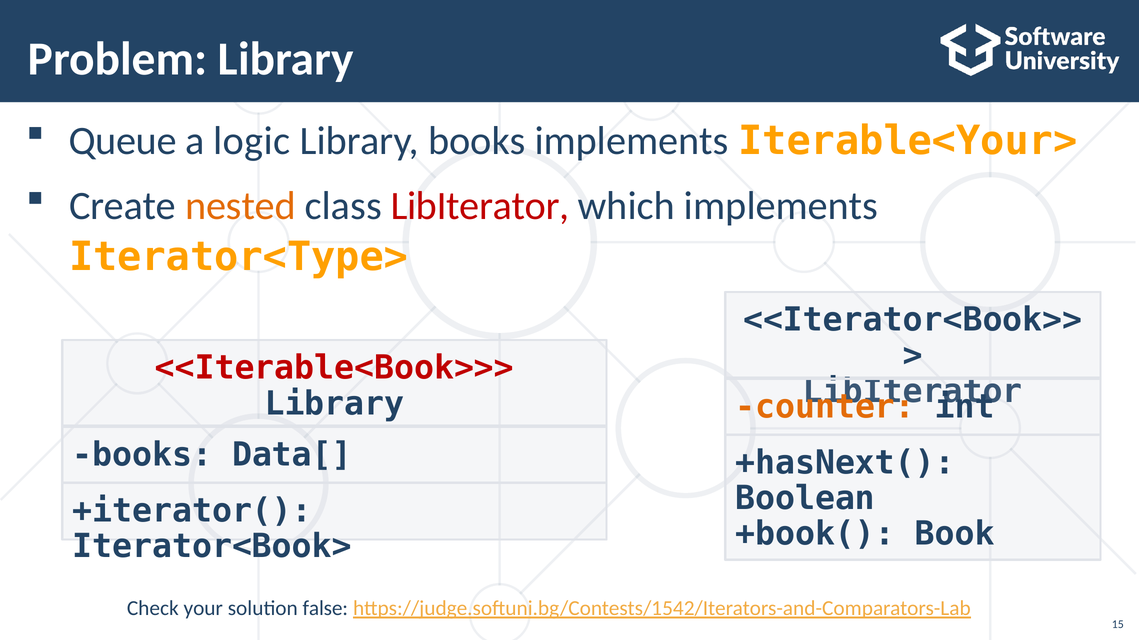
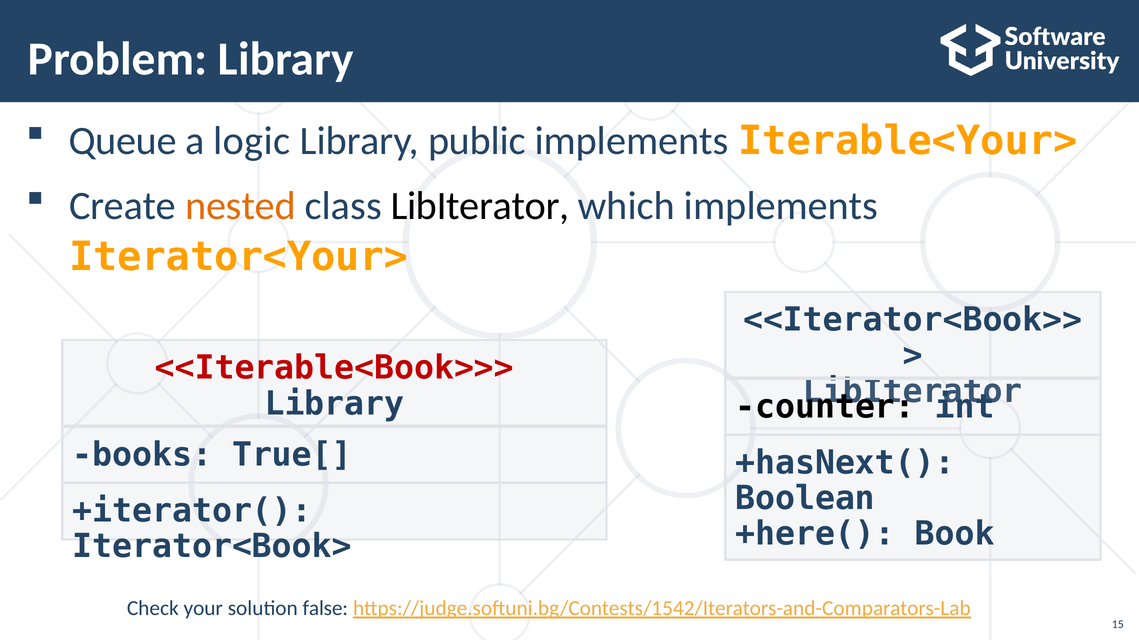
books at (477, 141): books -> public
LibIterator at (480, 206) colour: red -> black
Iterator<Type>: Iterator<Type> -> Iterator<Your>
counter colour: orange -> black
Data[: Data[ -> True[
+book(: +book( -> +here(
